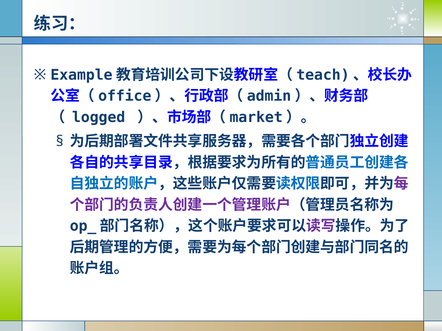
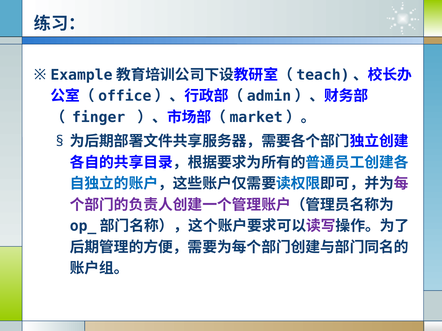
logged: logged -> finger
